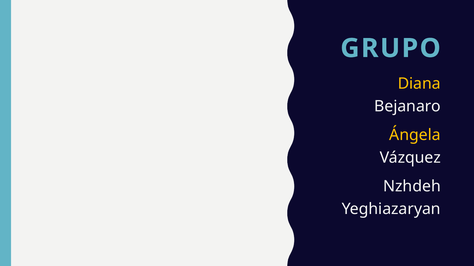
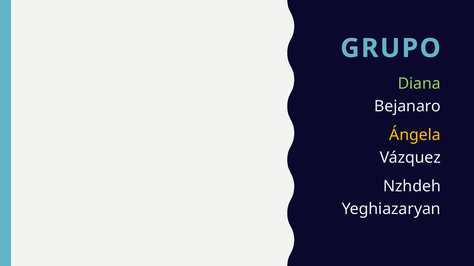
Diana colour: yellow -> light green
